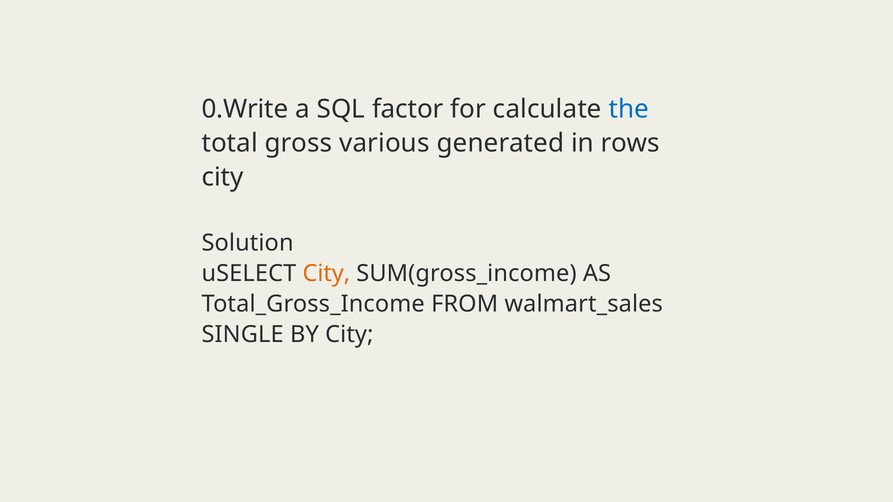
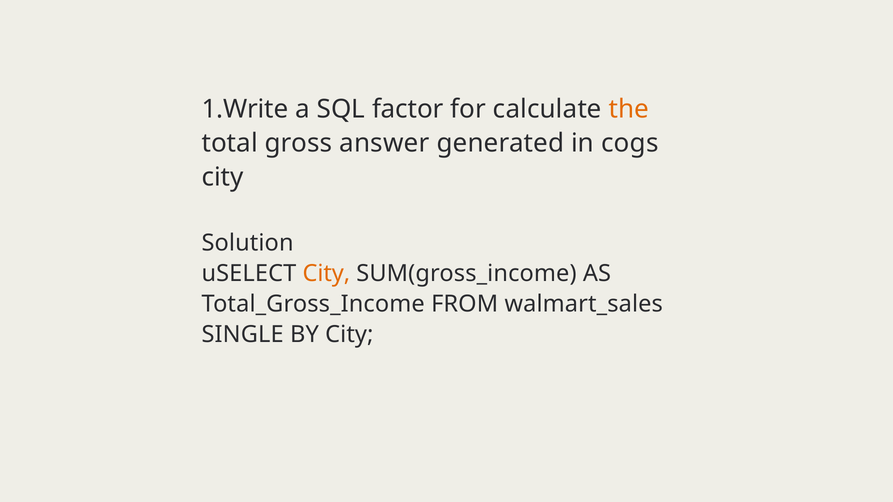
0.Write: 0.Write -> 1.Write
the colour: blue -> orange
various: various -> answer
rows: rows -> cogs
